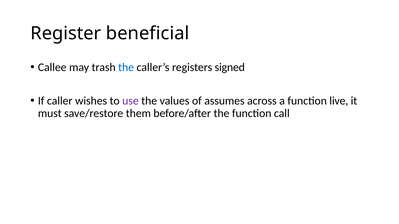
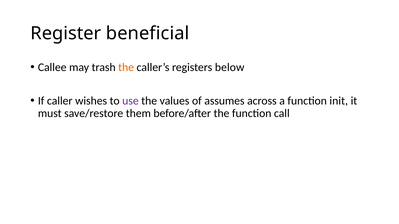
the at (126, 67) colour: blue -> orange
signed: signed -> below
live: live -> init
